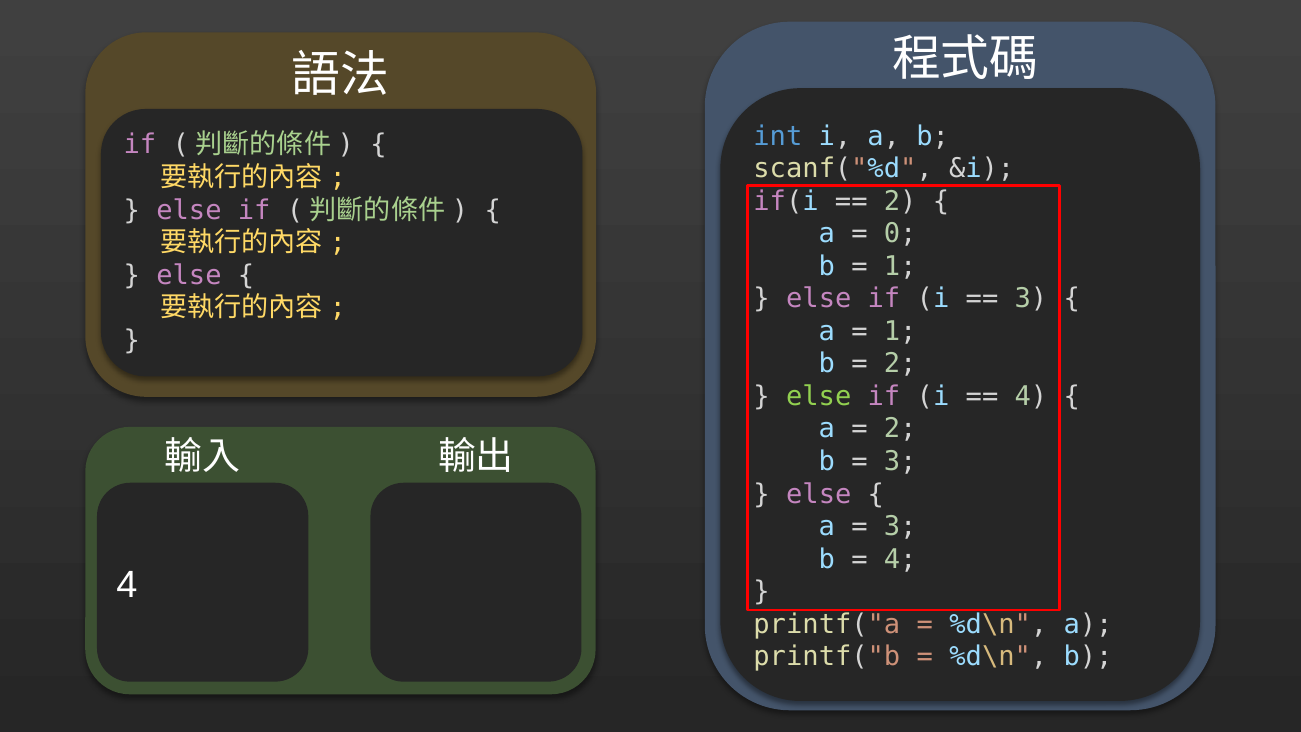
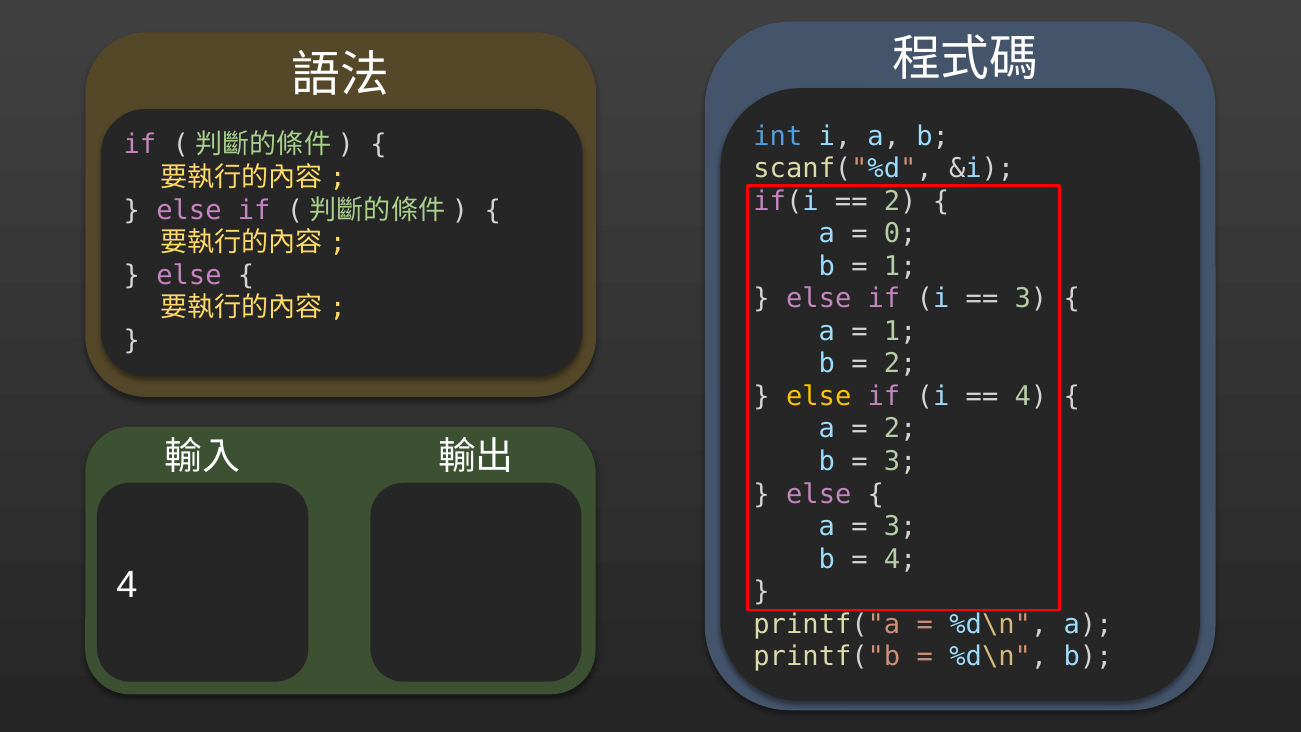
else at (819, 396) colour: light green -> yellow
